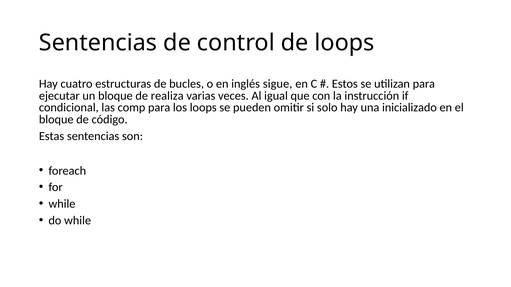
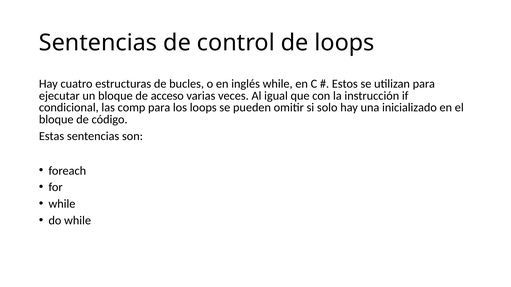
inglés sigue: sigue -> while
realiza: realiza -> acceso
